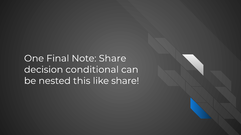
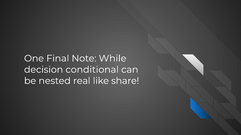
Note Share: Share -> While
this: this -> real
